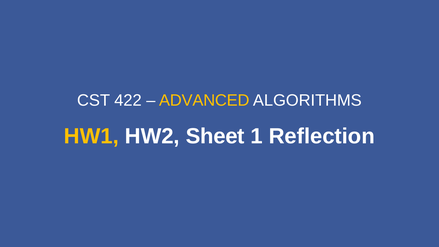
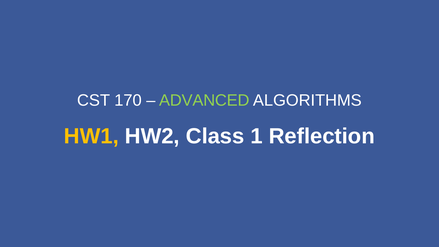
422: 422 -> 170
ADVANCED colour: yellow -> light green
Sheet: Sheet -> Class
